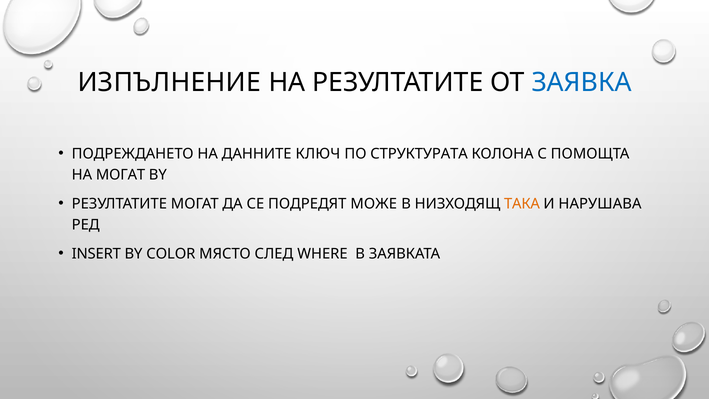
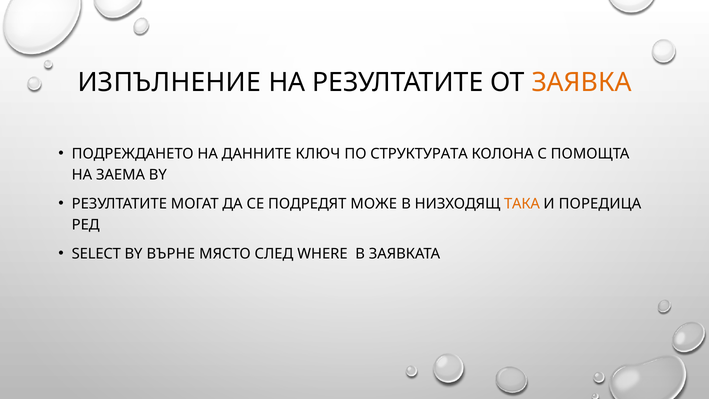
ЗАЯВКА colour: blue -> orange
НА МОГАТ: МОГАТ -> ЗАЕМА
НАРУШАВА: НАРУШАВА -> ПОРЕДИЦА
INSERT: INSERT -> SELECT
COLOR: COLOR -> ВЪРНЕ
